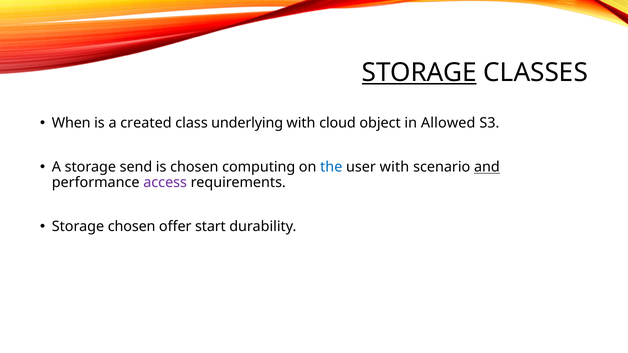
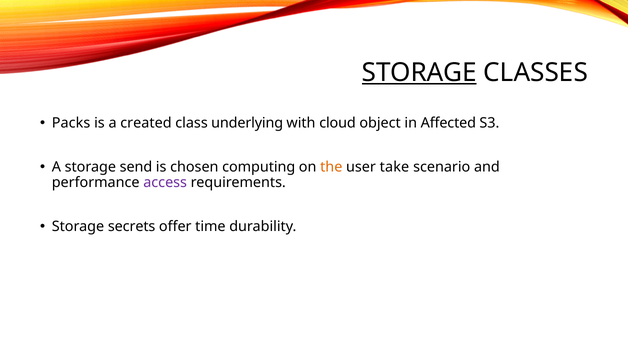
When: When -> Packs
Allowed: Allowed -> Affected
the colour: blue -> orange
user with: with -> take
and underline: present -> none
Storage chosen: chosen -> secrets
start: start -> time
